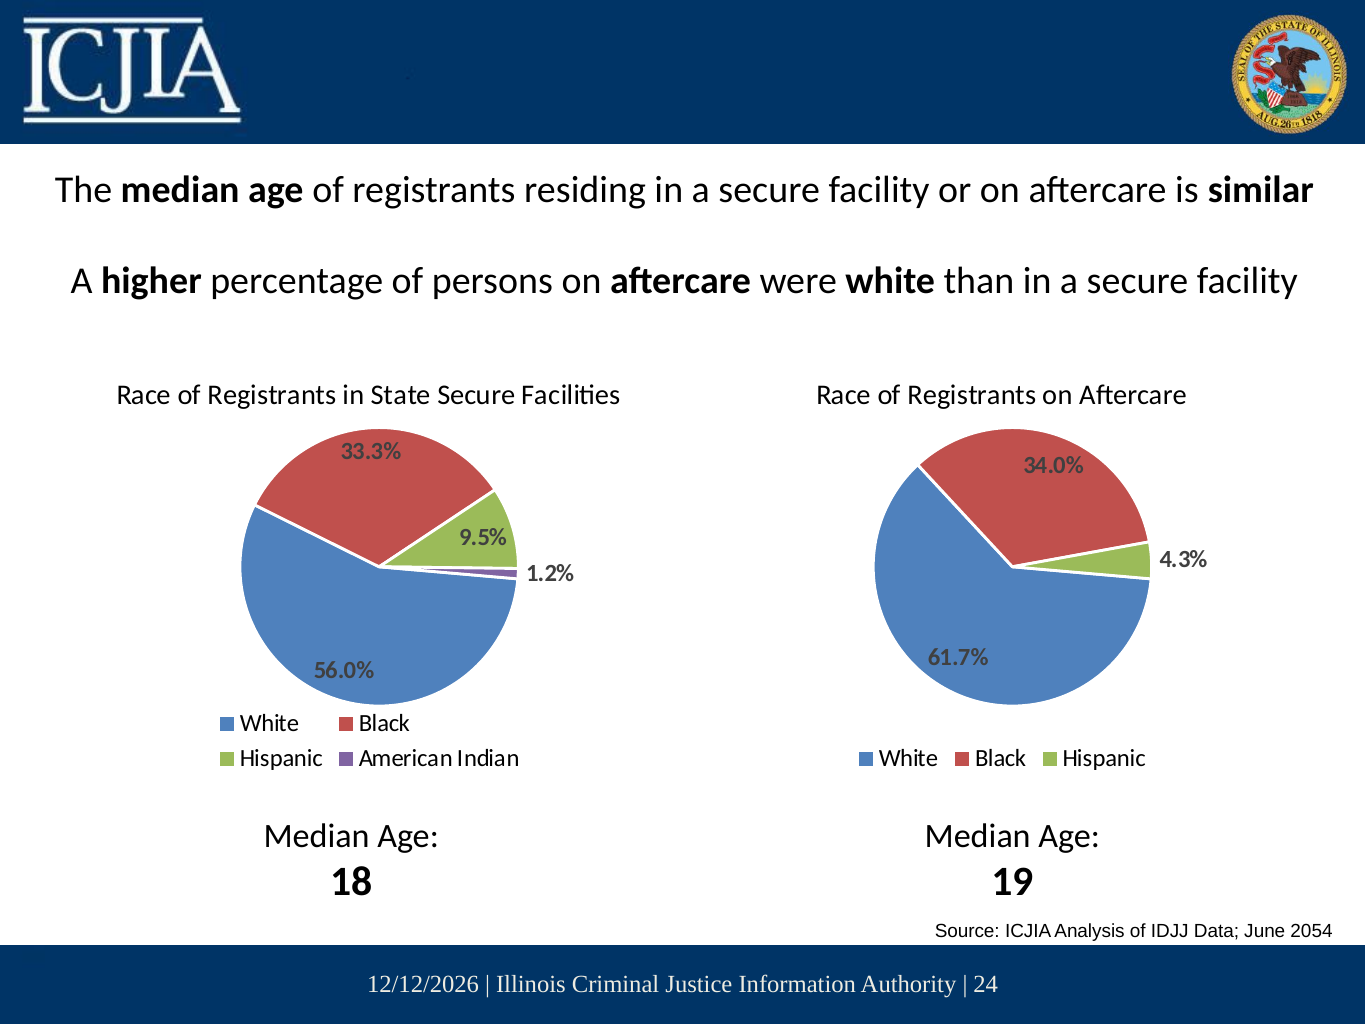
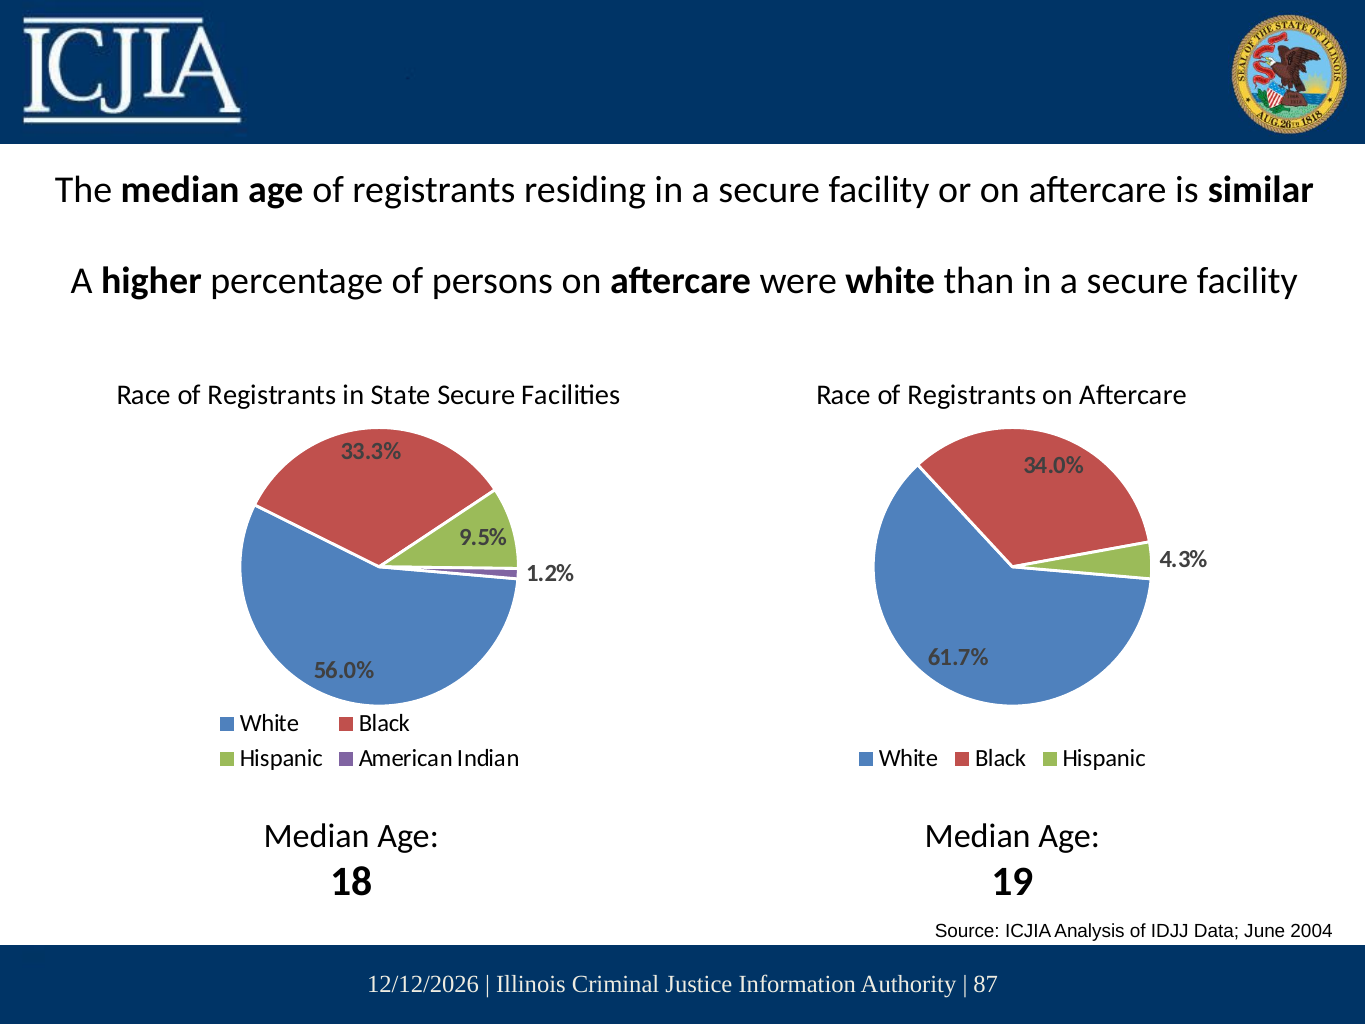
2054: 2054 -> 2004
24: 24 -> 87
